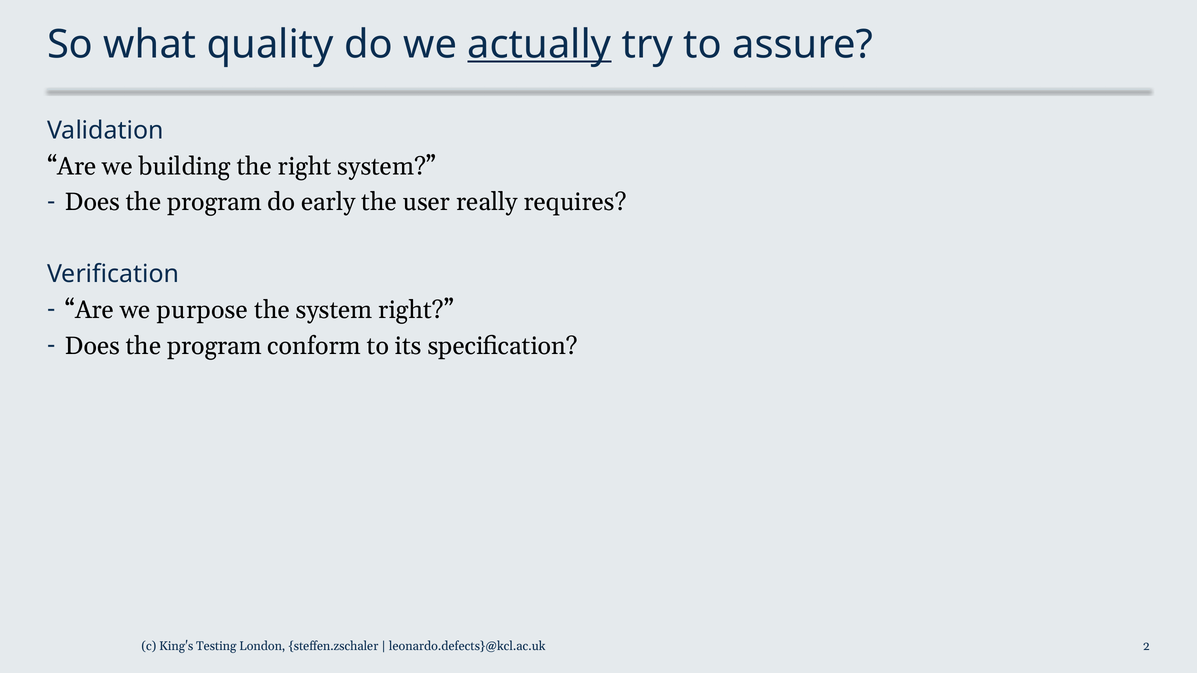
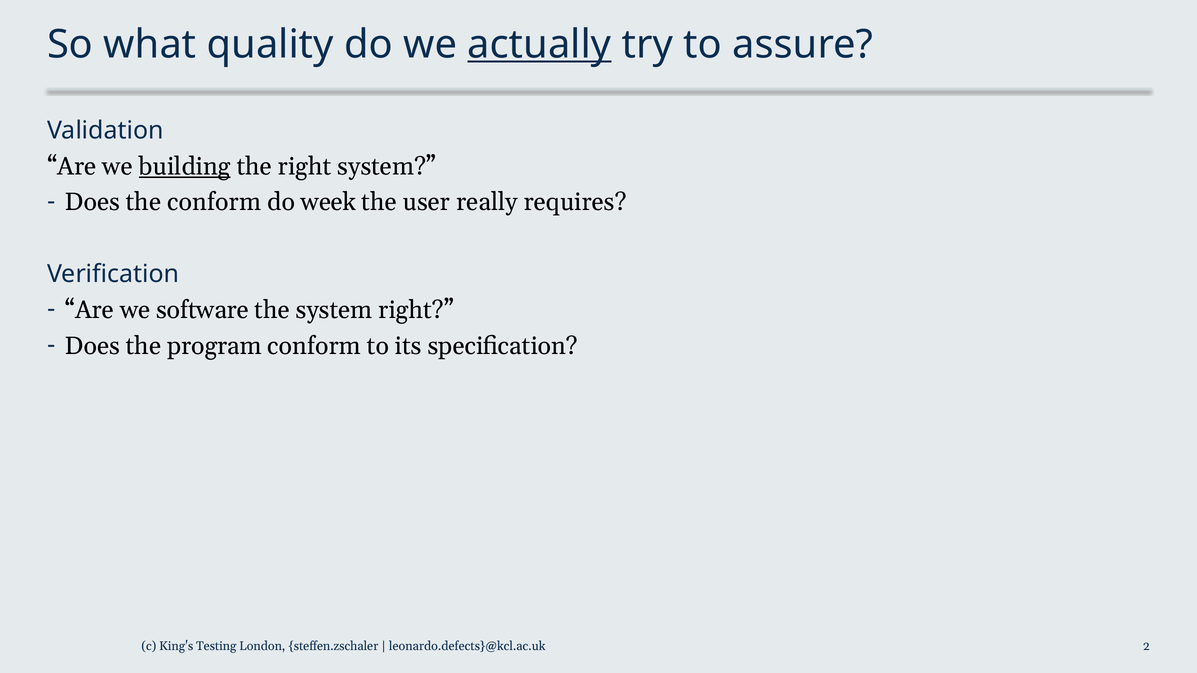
building underline: none -> present
program at (214, 202): program -> conform
early: early -> week
purpose: purpose -> software
